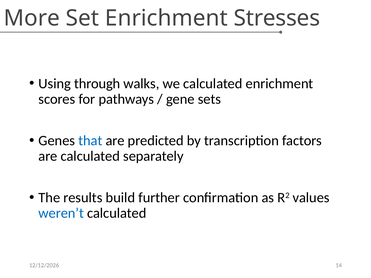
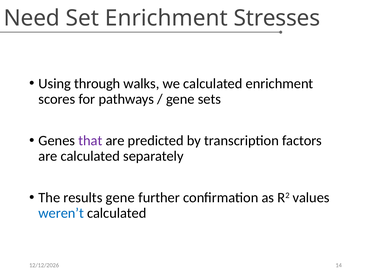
More: More -> Need
that colour: blue -> purple
results build: build -> gene
